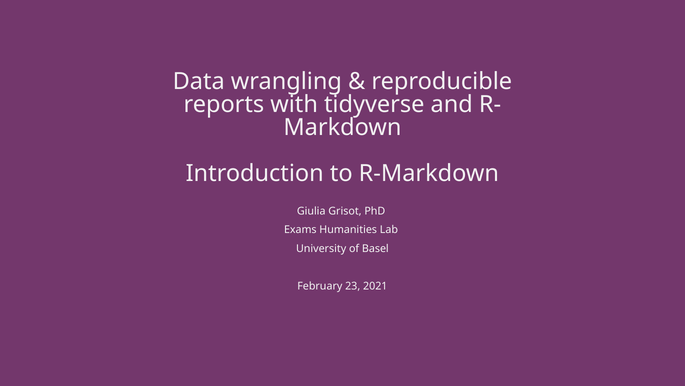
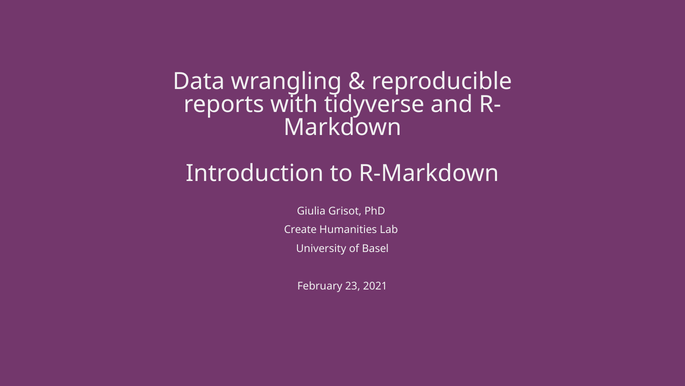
Exams: Exams -> Create
